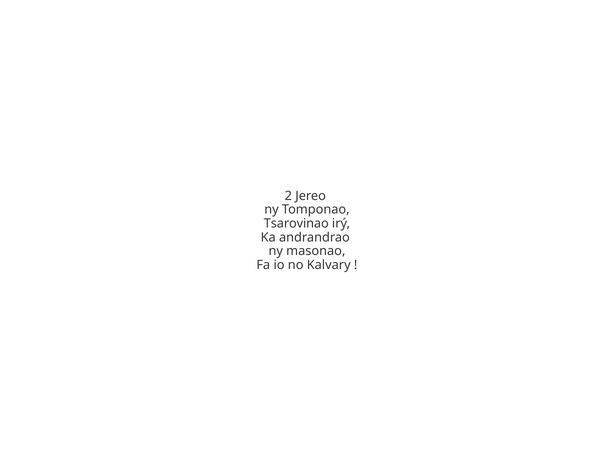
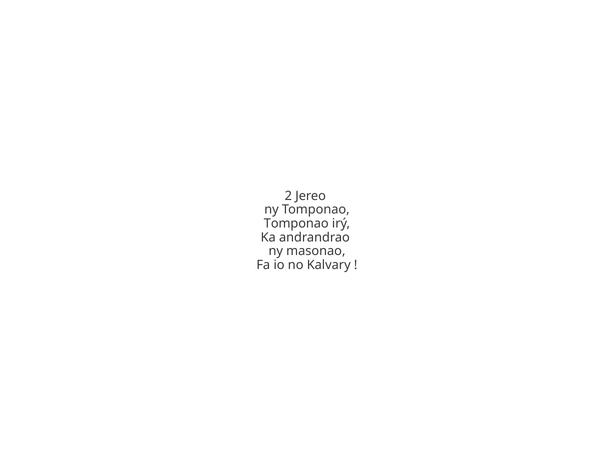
Tsarovinao at (296, 223): Tsarovinao -> Tomponao
